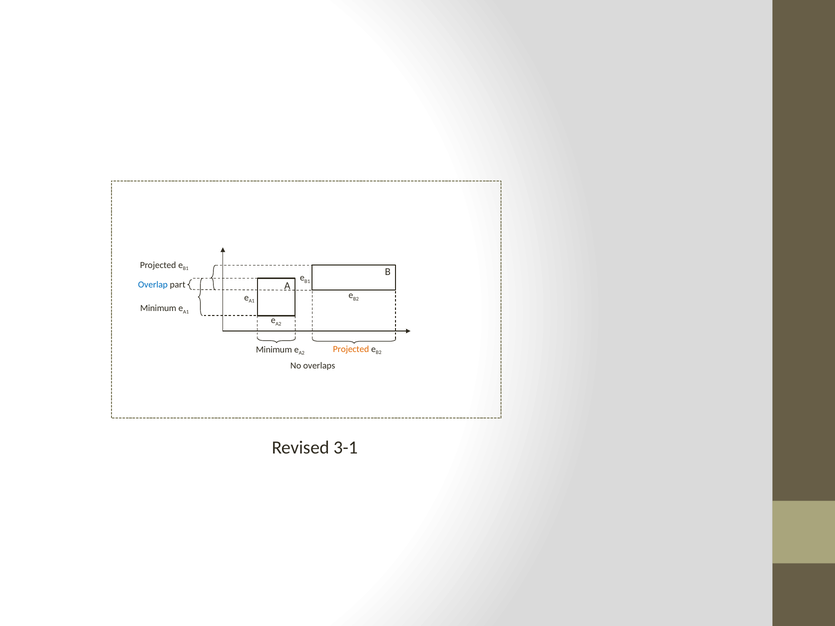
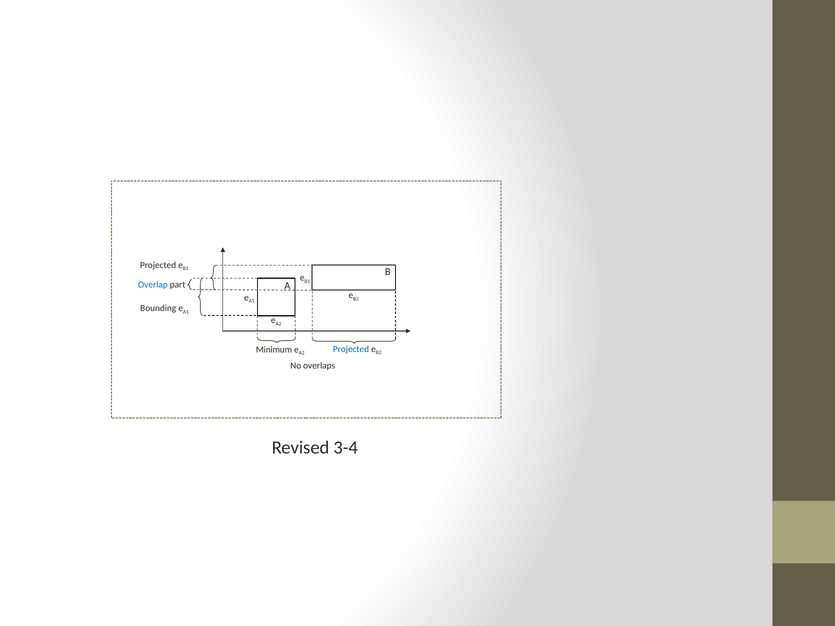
Minimum at (158, 308): Minimum -> Bounding
Projected at (351, 349) colour: orange -> blue
3-1: 3-1 -> 3-4
